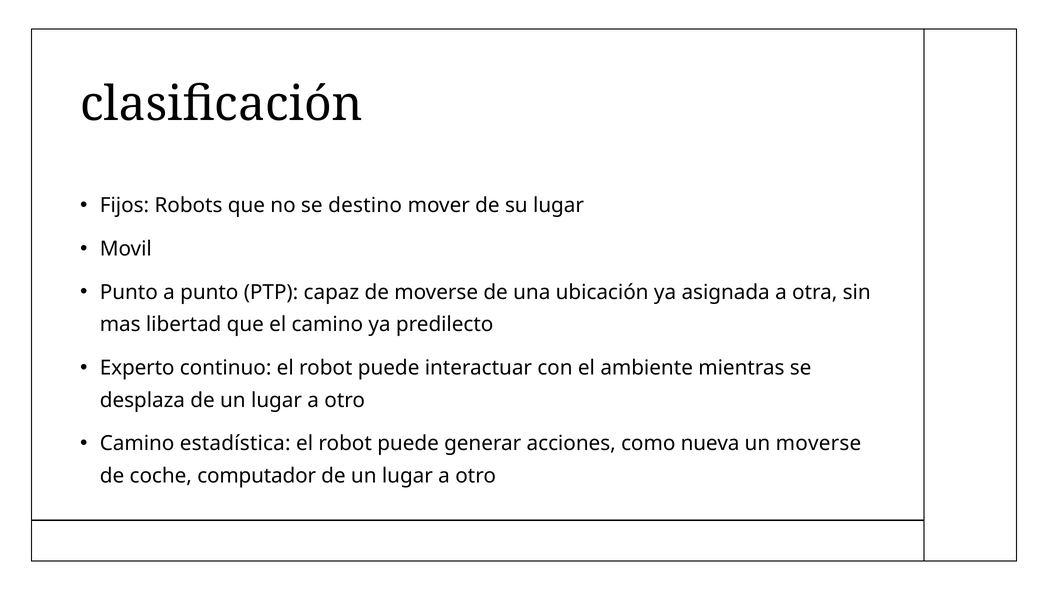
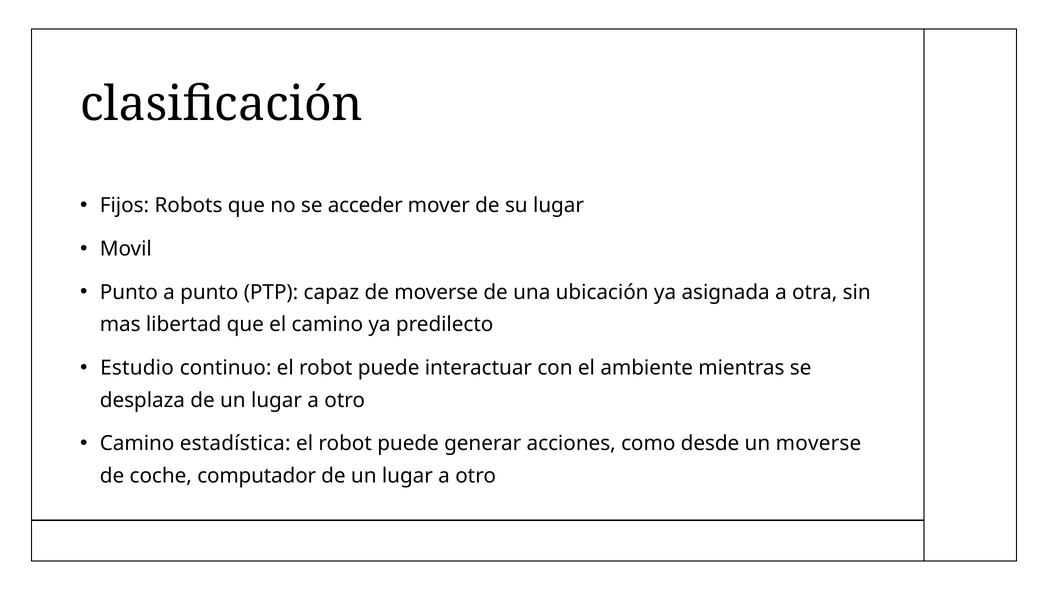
destino: destino -> acceder
Experto: Experto -> Estudio
nueva: nueva -> desde
